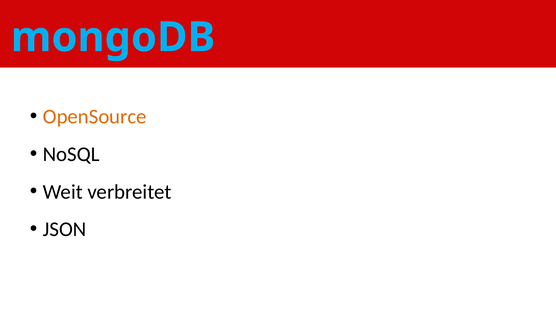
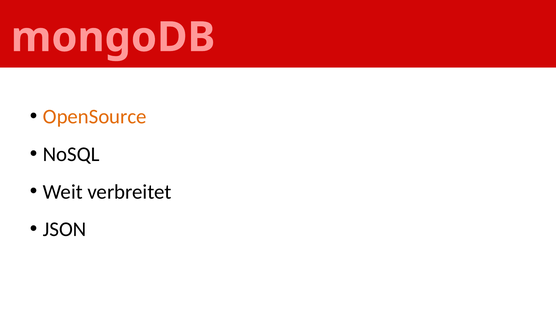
mongoDB colour: light blue -> pink
